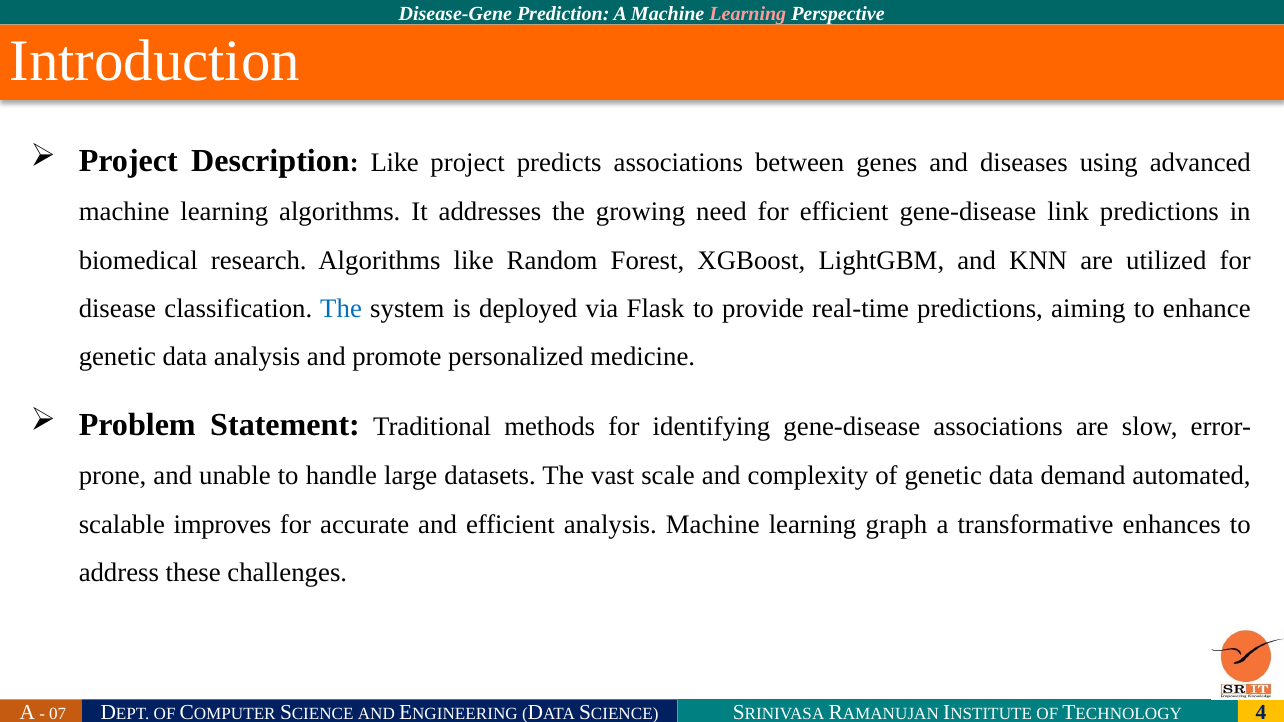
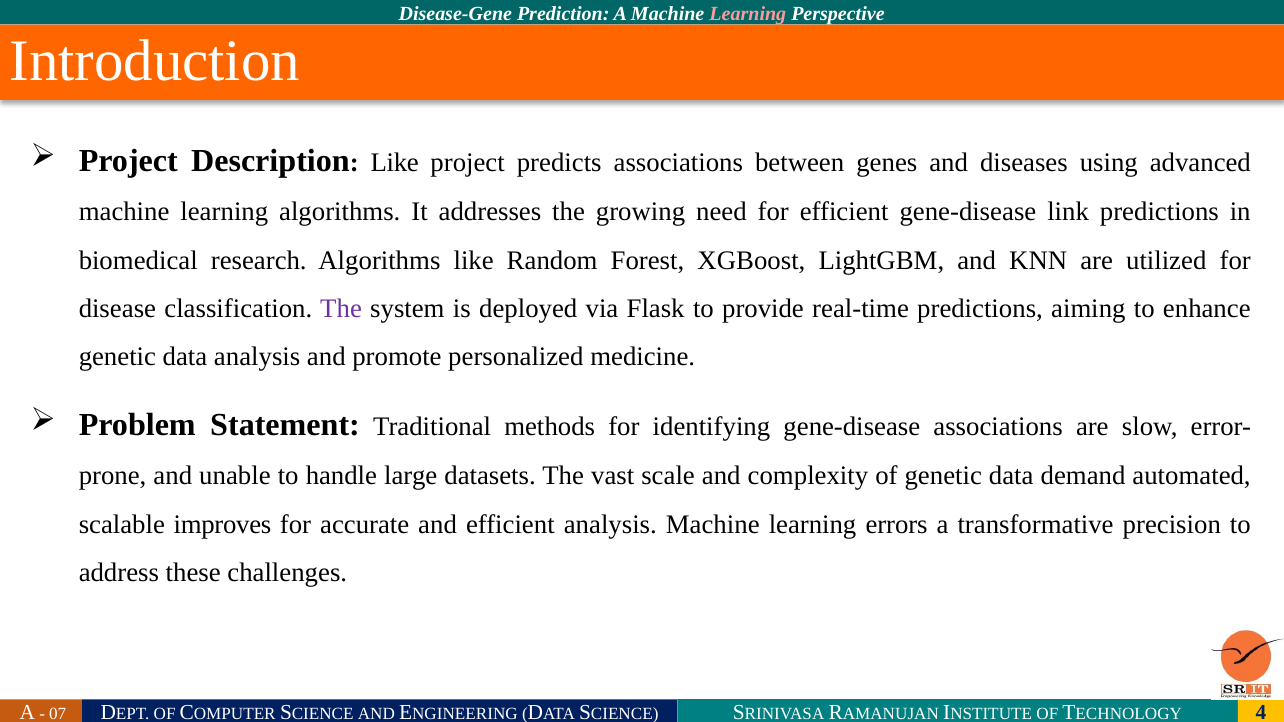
The at (341, 309) colour: blue -> purple
graph: graph -> errors
enhances: enhances -> precision
